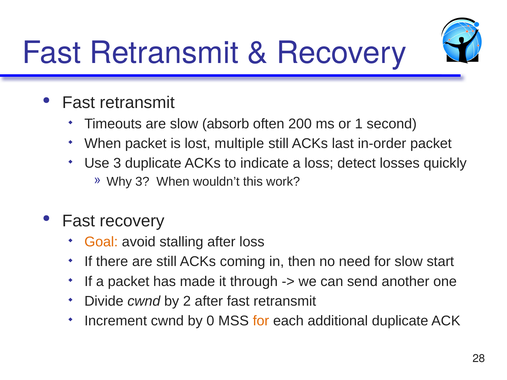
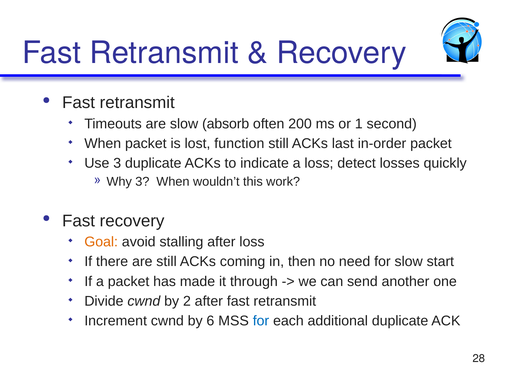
multiple: multiple -> function
0: 0 -> 6
for at (261, 321) colour: orange -> blue
